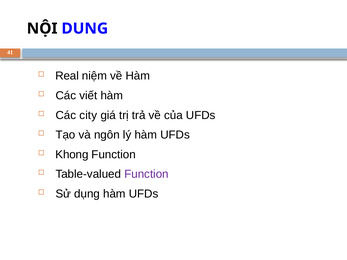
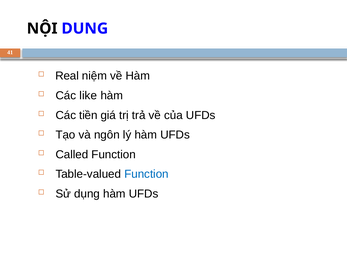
viết: viết -> like
city: city -> tiền
Khong: Khong -> Called
Function at (146, 174) colour: purple -> blue
